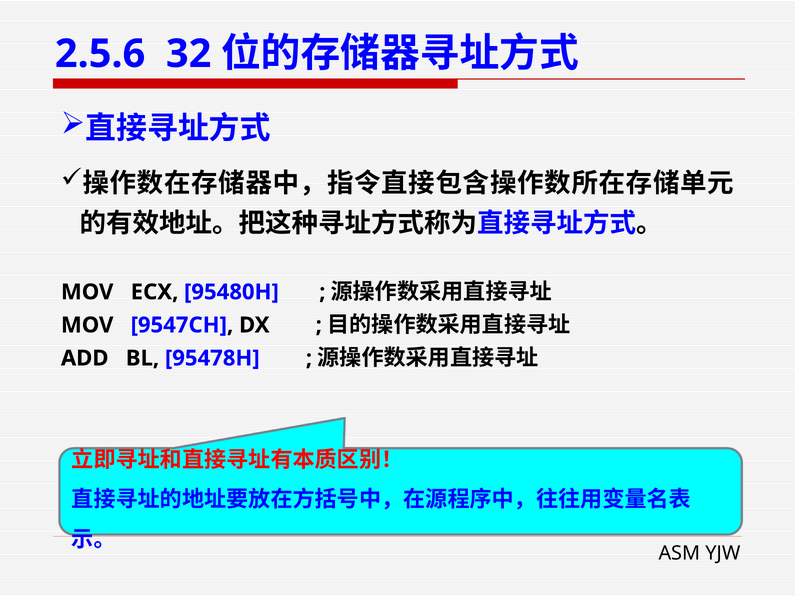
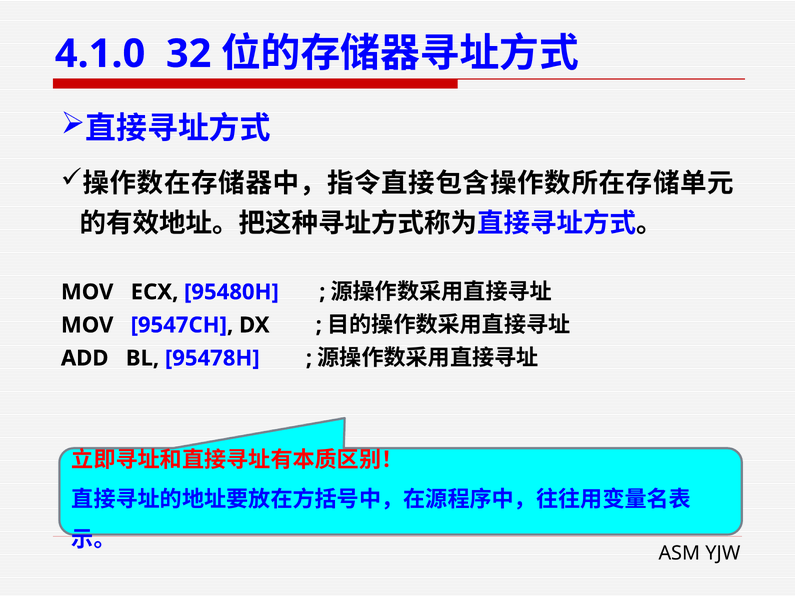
2.5.6: 2.5.6 -> 4.1.0
